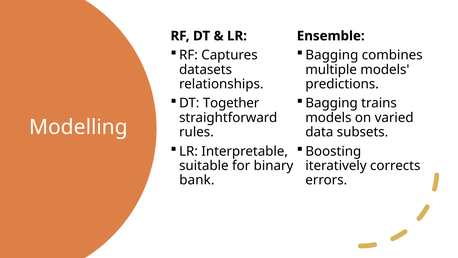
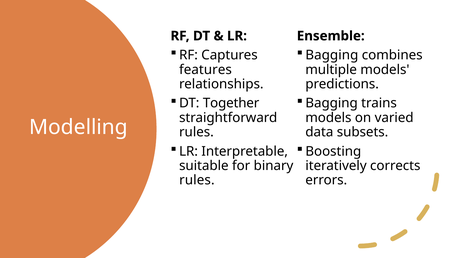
datasets: datasets -> features
bank at (197, 180): bank -> rules
